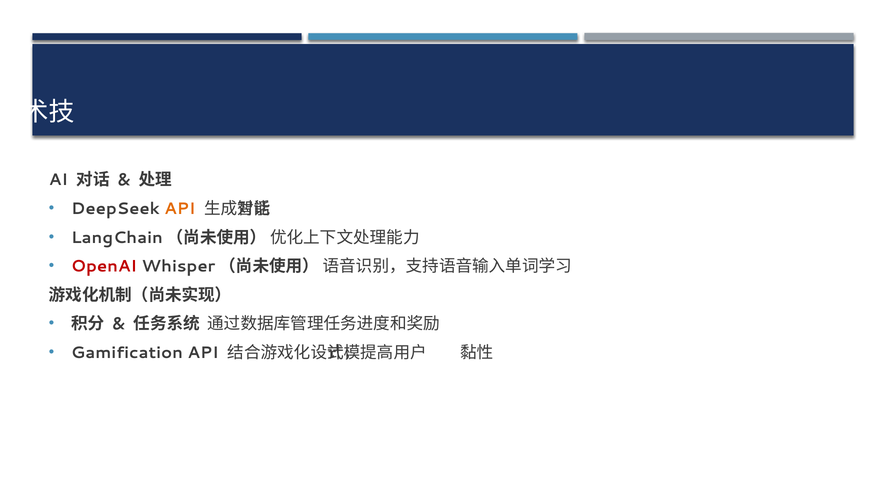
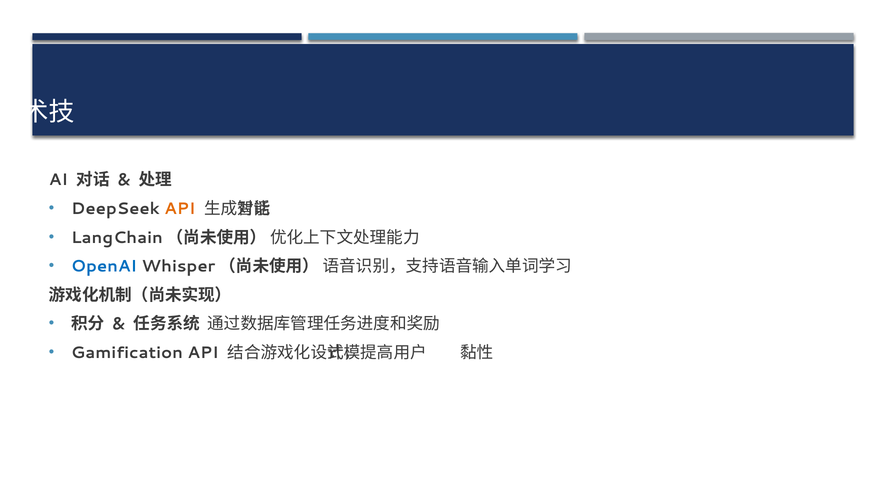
OpenAI colour: red -> blue
